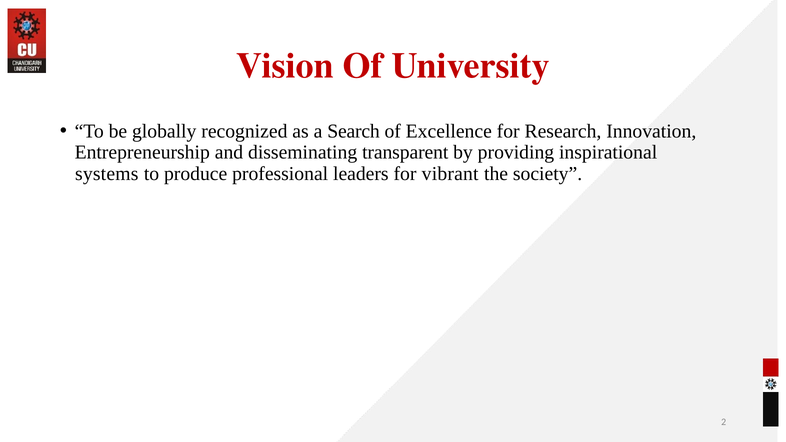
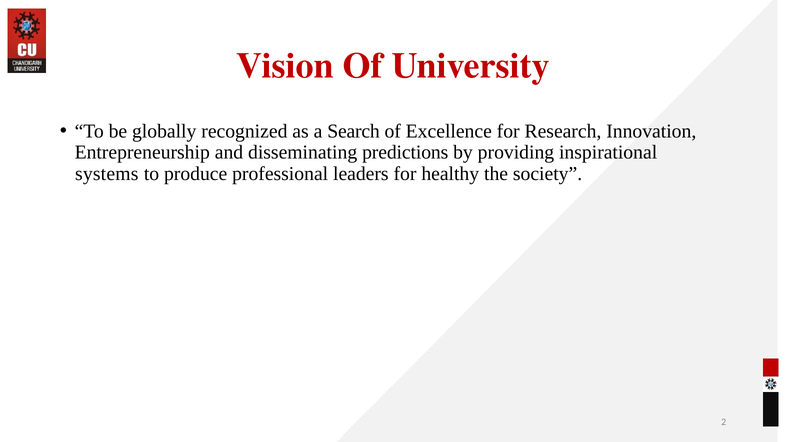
transparent: transparent -> predictions
vibrant: vibrant -> healthy
